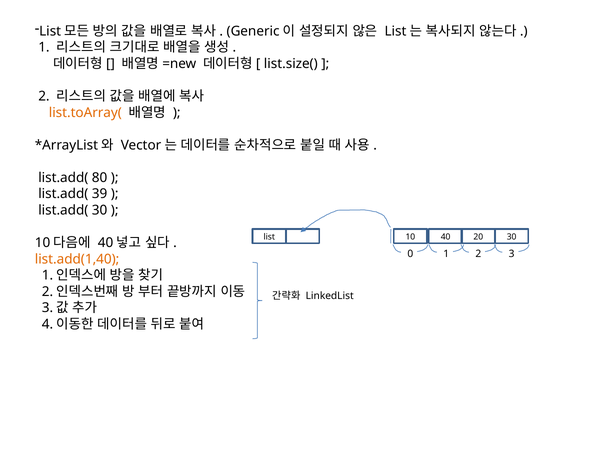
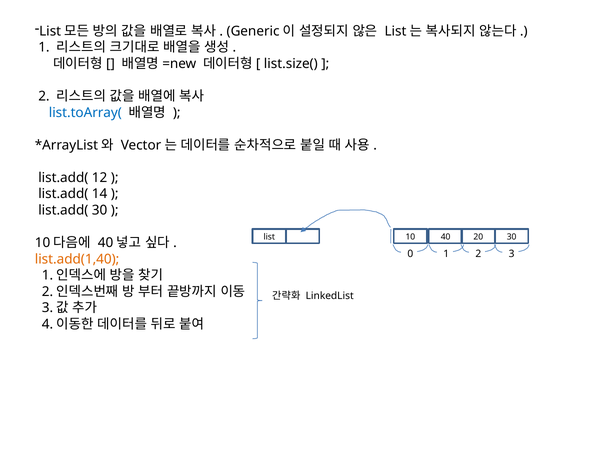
list.toArray( colour: orange -> blue
80: 80 -> 12
39: 39 -> 14
